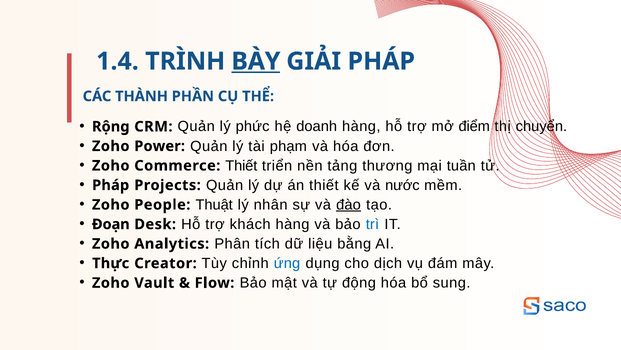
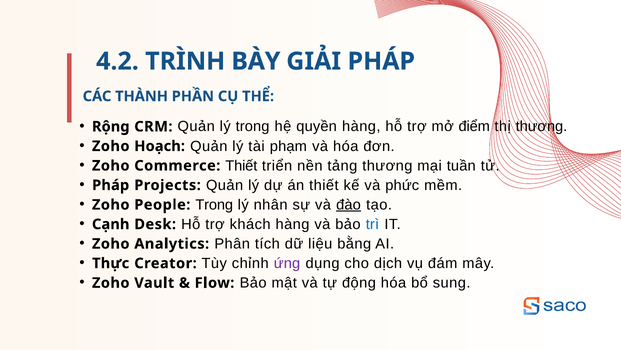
1.4: 1.4 -> 4.2
BÀY underline: present -> none
lý phức: phức -> trong
doanh: doanh -> quyền
thị chuyển: chuyển -> thương
Power: Power -> Hoạch
nước: nước -> phức
People Thuật: Thuật -> Trong
Đoạn: Đoạn -> Cạnh
ứng colour: blue -> purple
